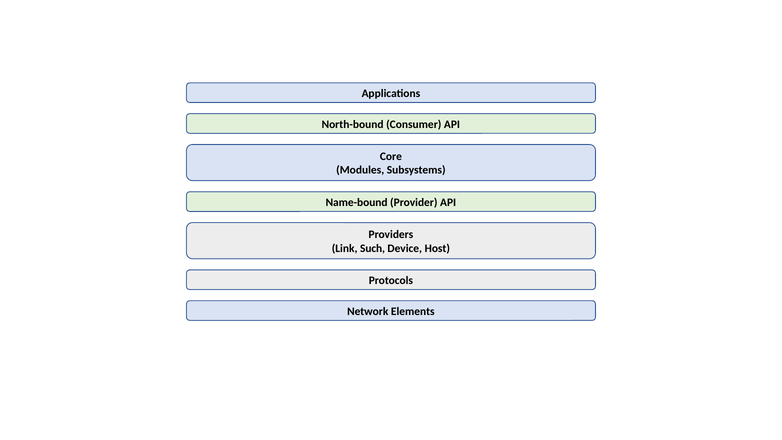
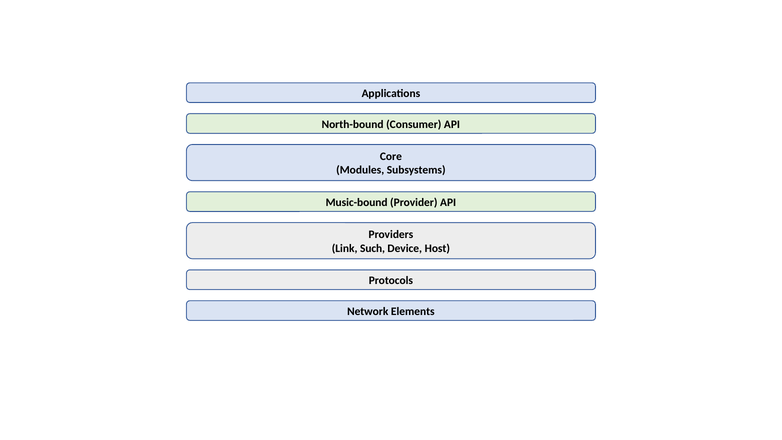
Name-bound: Name-bound -> Music-bound
